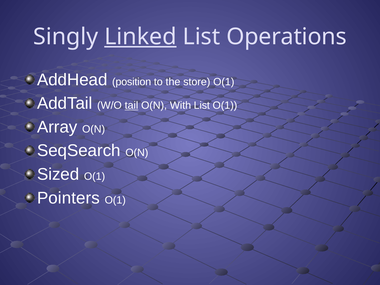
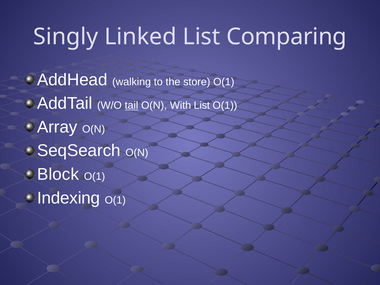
Linked underline: present -> none
Operations: Operations -> Comparing
position: position -> walking
Sized: Sized -> Block
Pointers: Pointers -> Indexing
